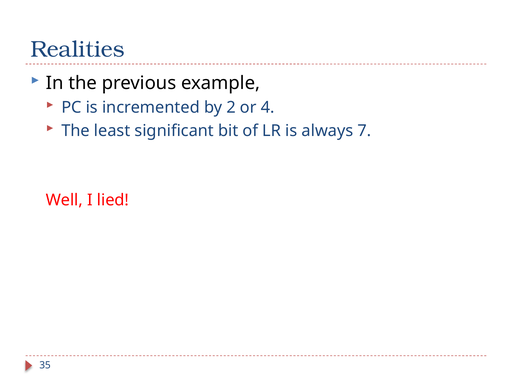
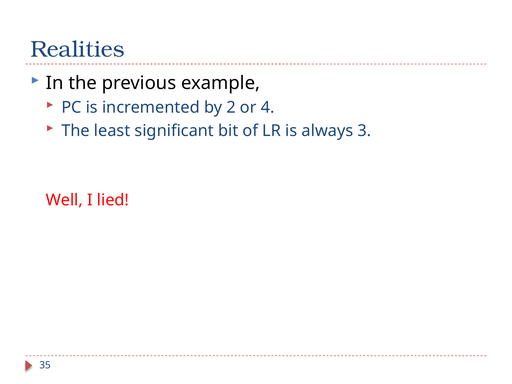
7: 7 -> 3
